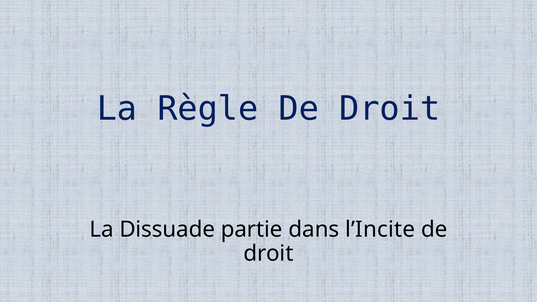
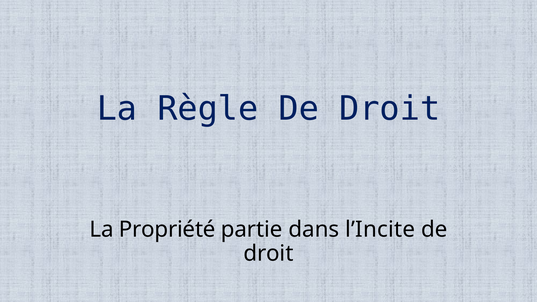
Dissuade: Dissuade -> Propriété
